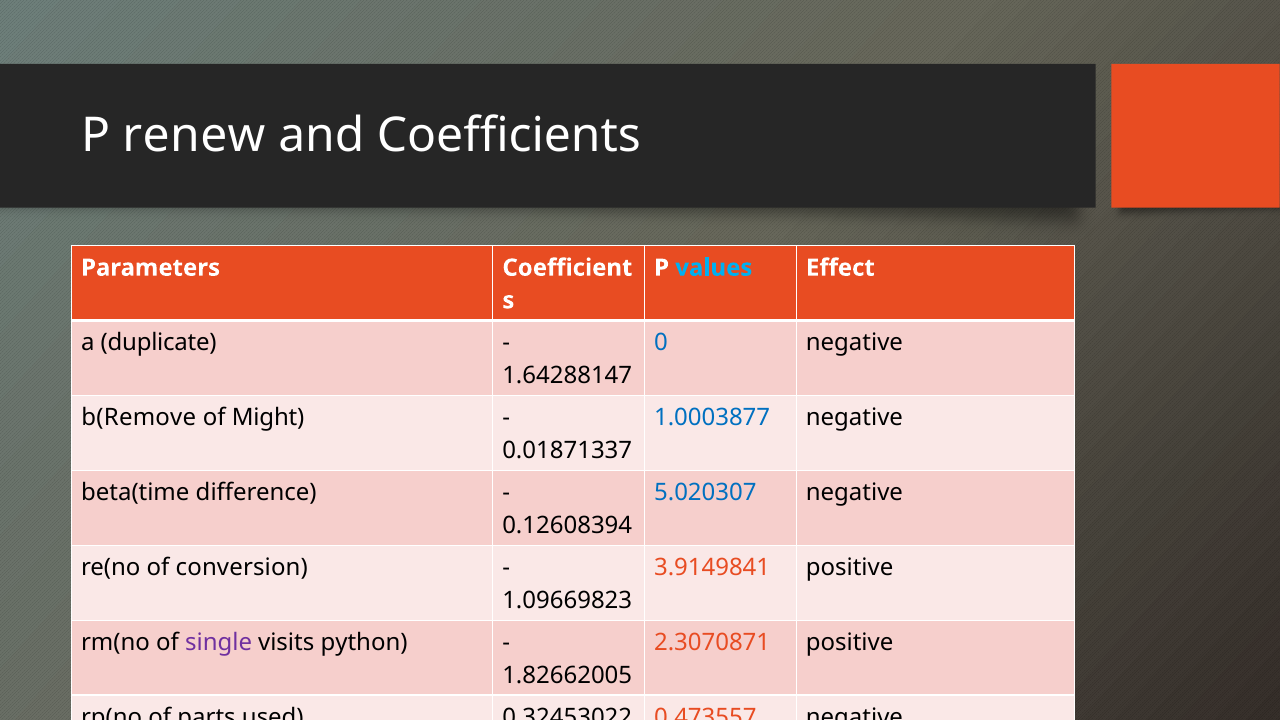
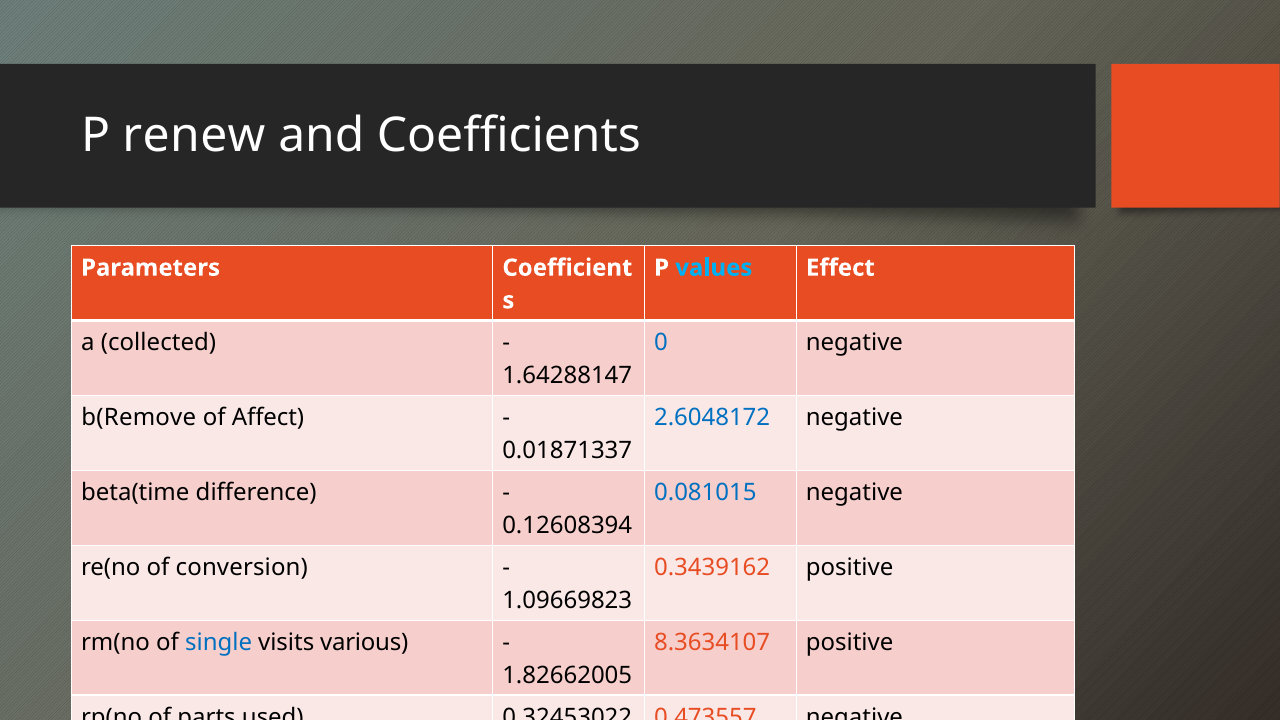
duplicate: duplicate -> collected
Might: Might -> Affect
1.0003877: 1.0003877 -> 2.6048172
5.020307: 5.020307 -> 0.081015
3.9149841: 3.9149841 -> 0.3439162
single colour: purple -> blue
python: python -> various
2.3070871: 2.3070871 -> 8.3634107
